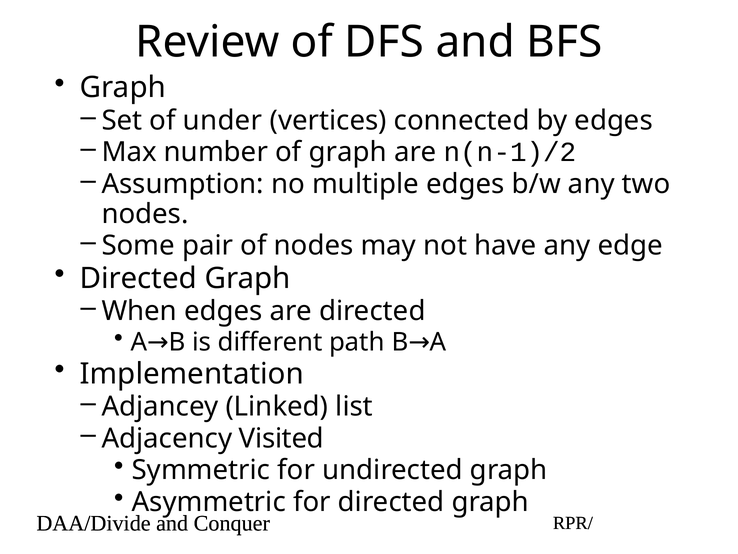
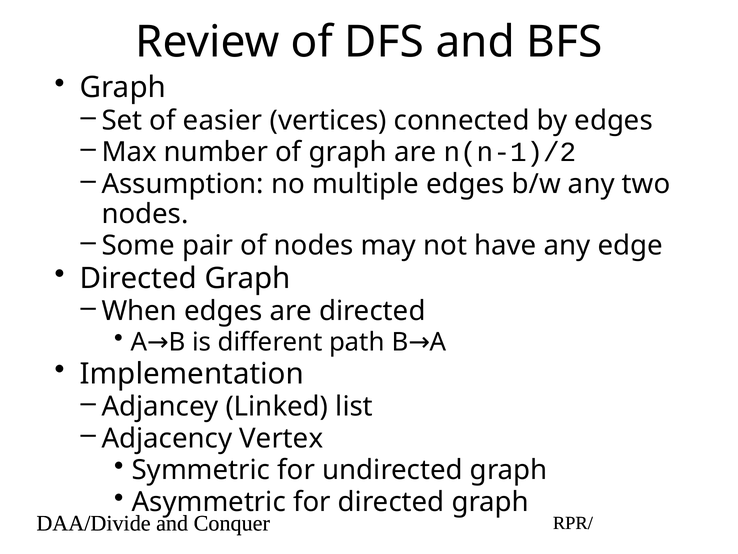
under: under -> easier
Visited: Visited -> Vertex
